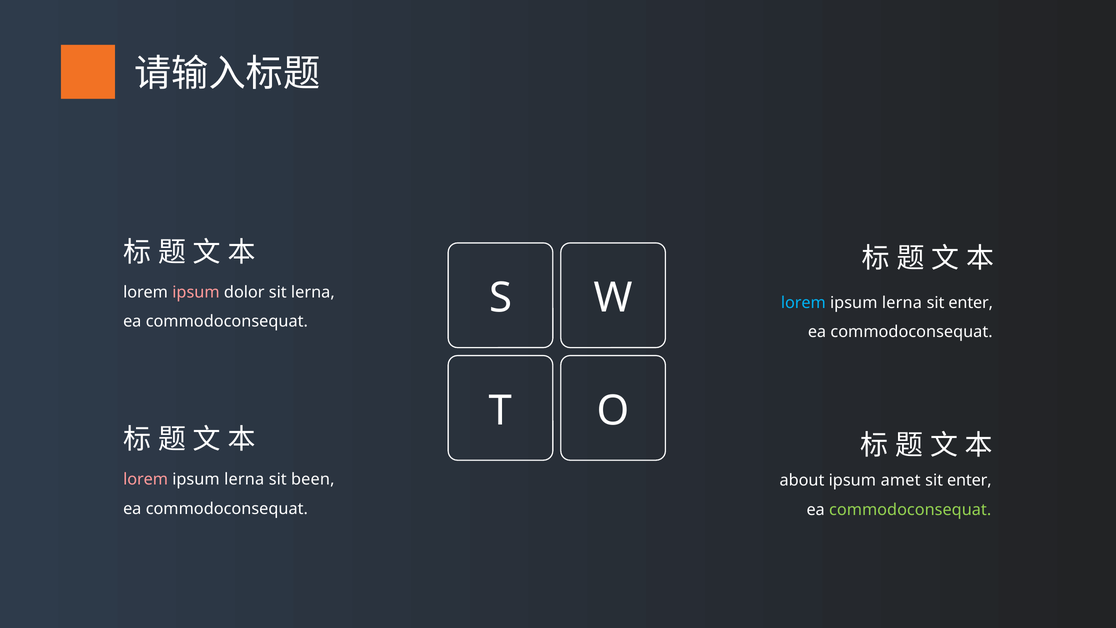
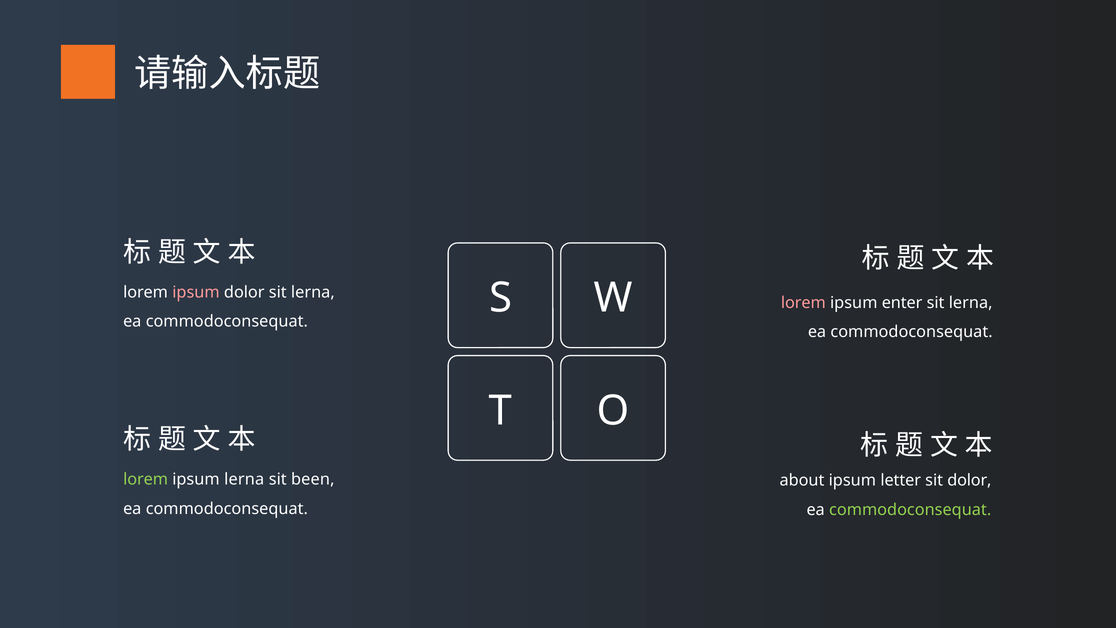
lorem at (803, 303) colour: light blue -> pink
lerna at (902, 303): lerna -> enter
enter at (971, 303): enter -> lerna
lorem at (146, 479) colour: pink -> light green
amet: amet -> letter
enter at (969, 480): enter -> dolor
